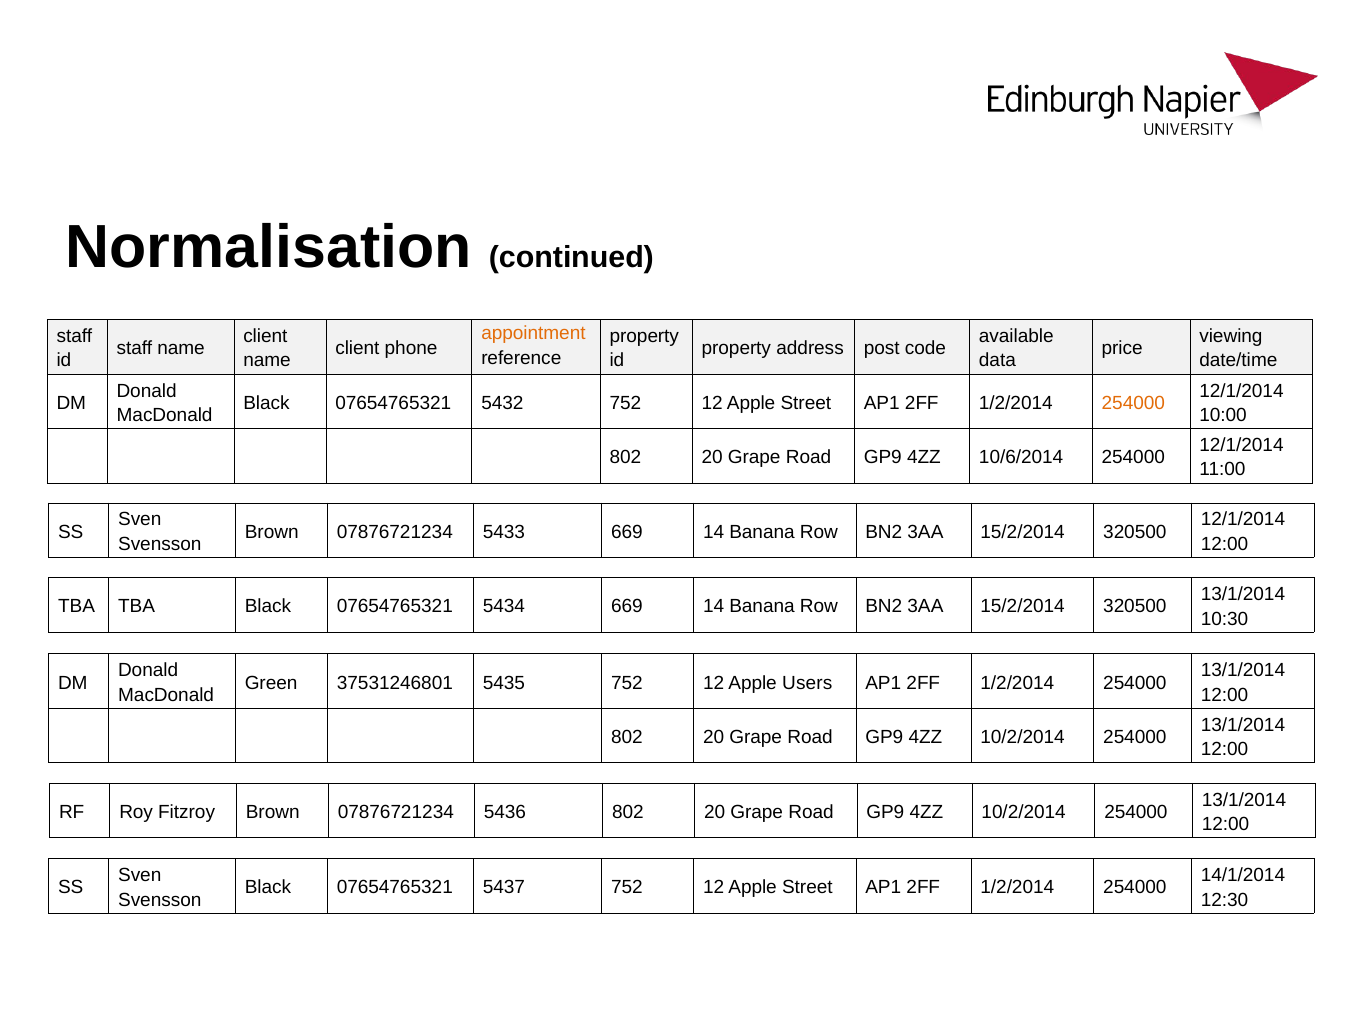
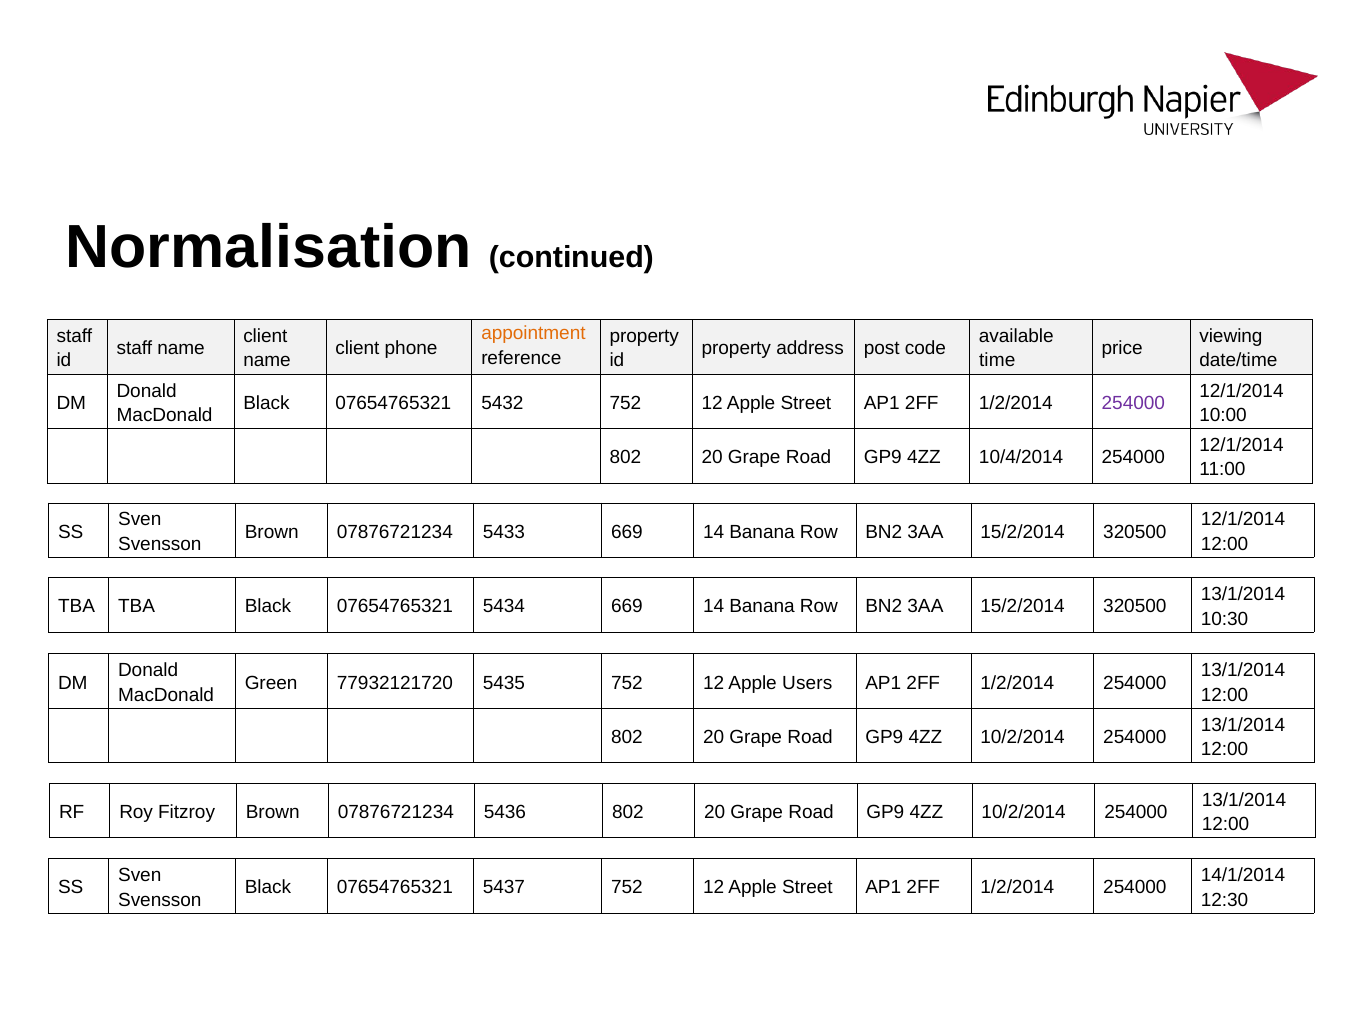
data: data -> time
254000 at (1133, 403) colour: orange -> purple
10/6/2014: 10/6/2014 -> 10/4/2014
37531246801: 37531246801 -> 77932121720
